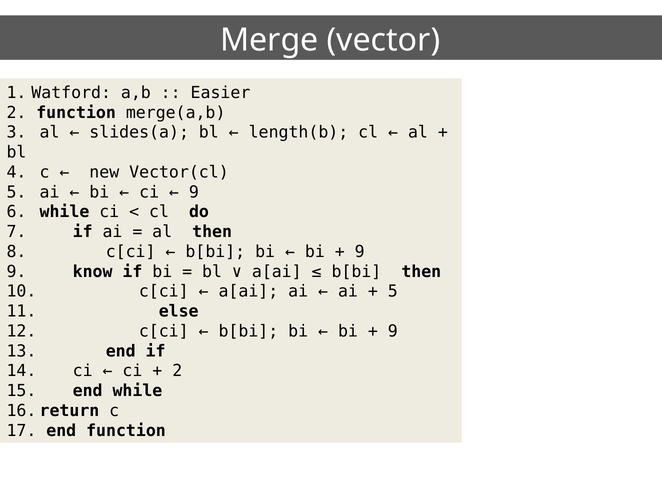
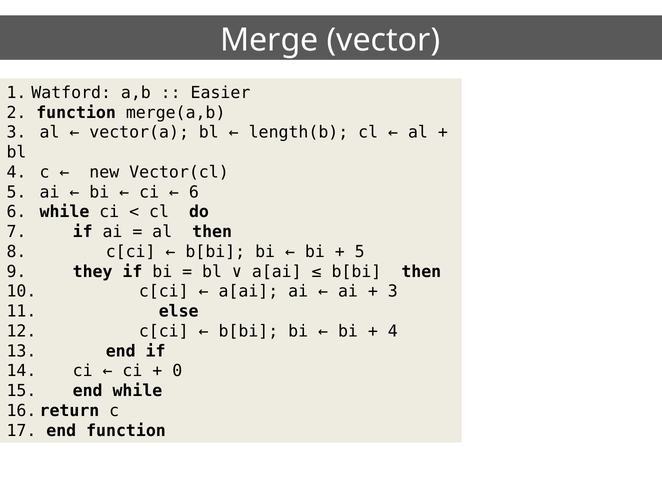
slides(a: slides(a -> vector(a
9 at (194, 192): 9 -> 6
9 at (360, 251): 9 -> 5
know: know -> they
5 at (393, 291): 5 -> 3
9 at (393, 331): 9 -> 4
2 at (177, 371): 2 -> 0
